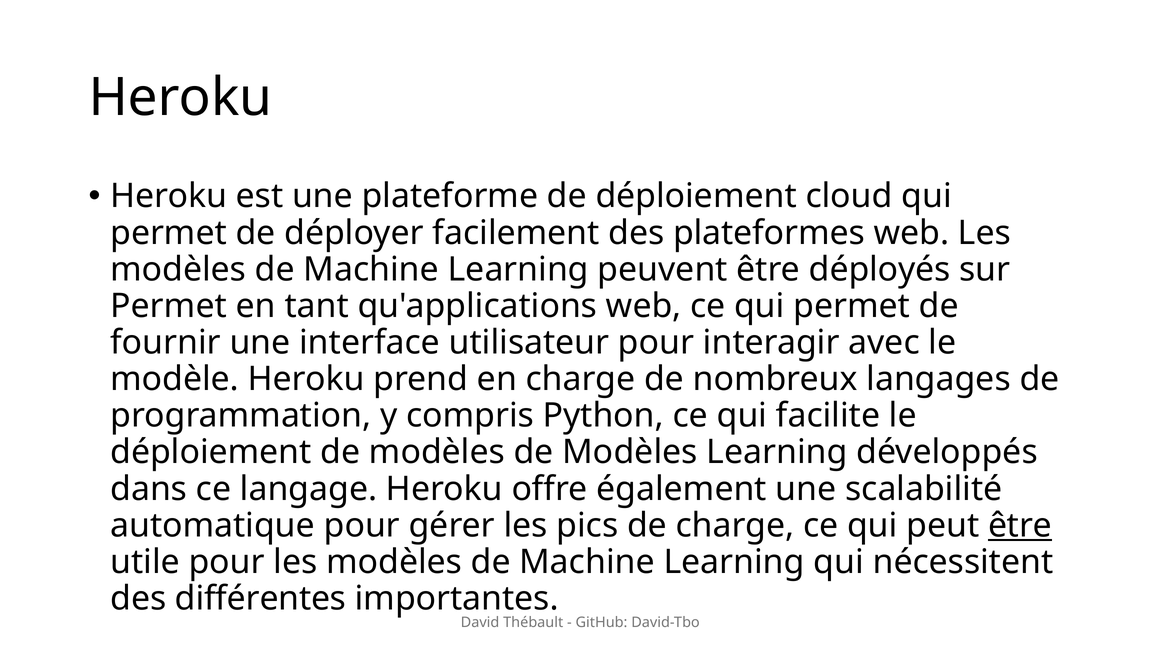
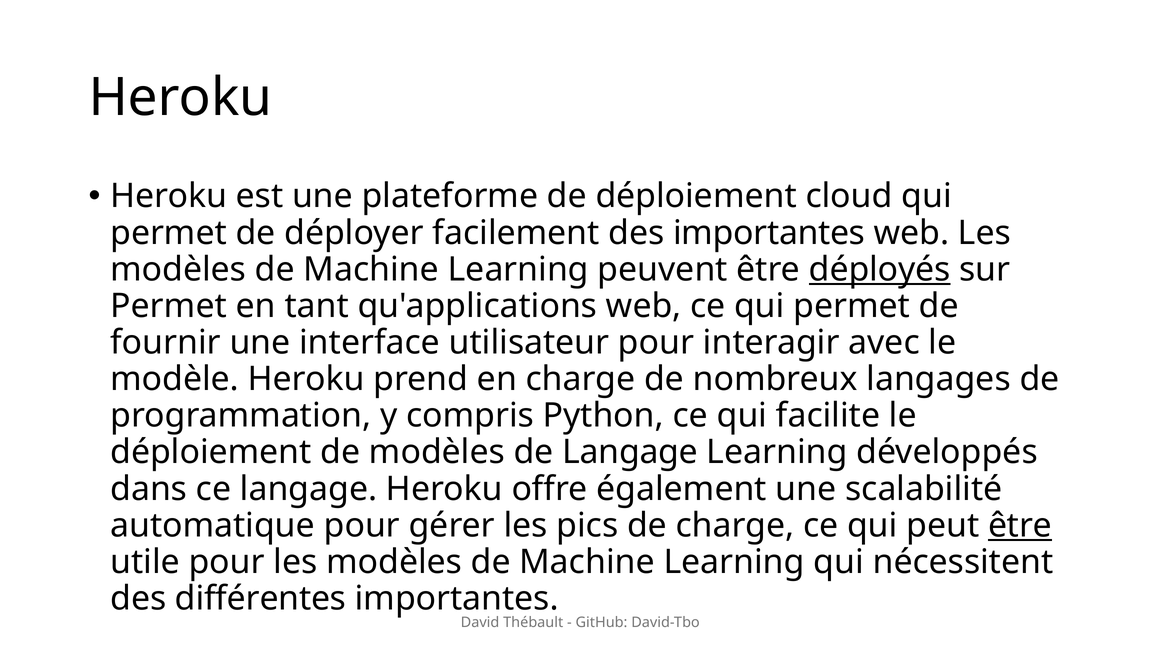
des plateformes: plateformes -> importantes
déployés underline: none -> present
modèles de Modèles: Modèles -> Langage
